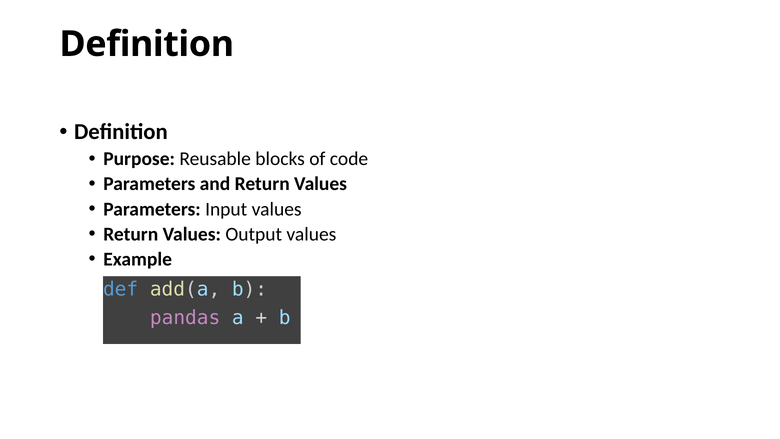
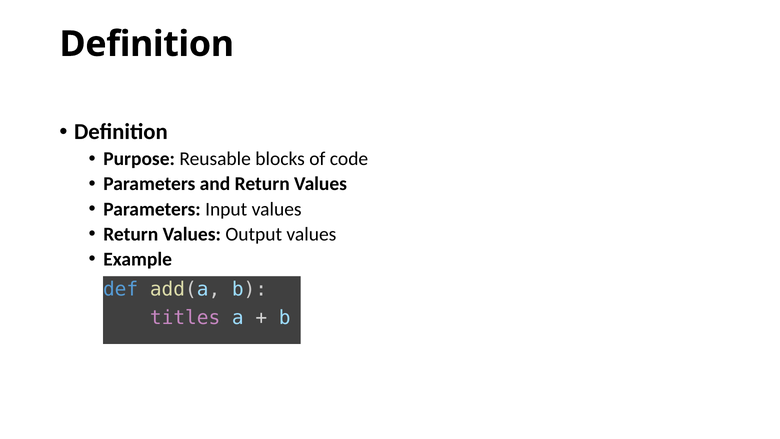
pandas: pandas -> titles
